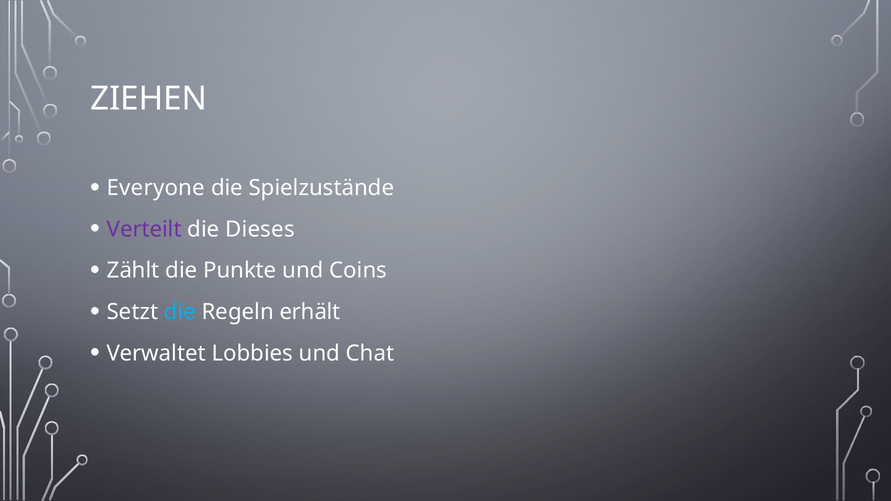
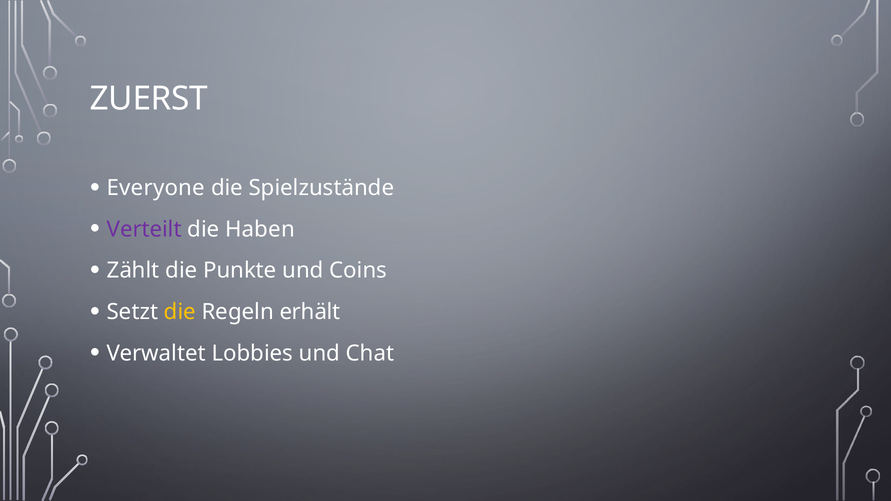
ZIEHEN: ZIEHEN -> ZUERST
Dieses: Dieses -> Haben
die at (180, 312) colour: light blue -> yellow
